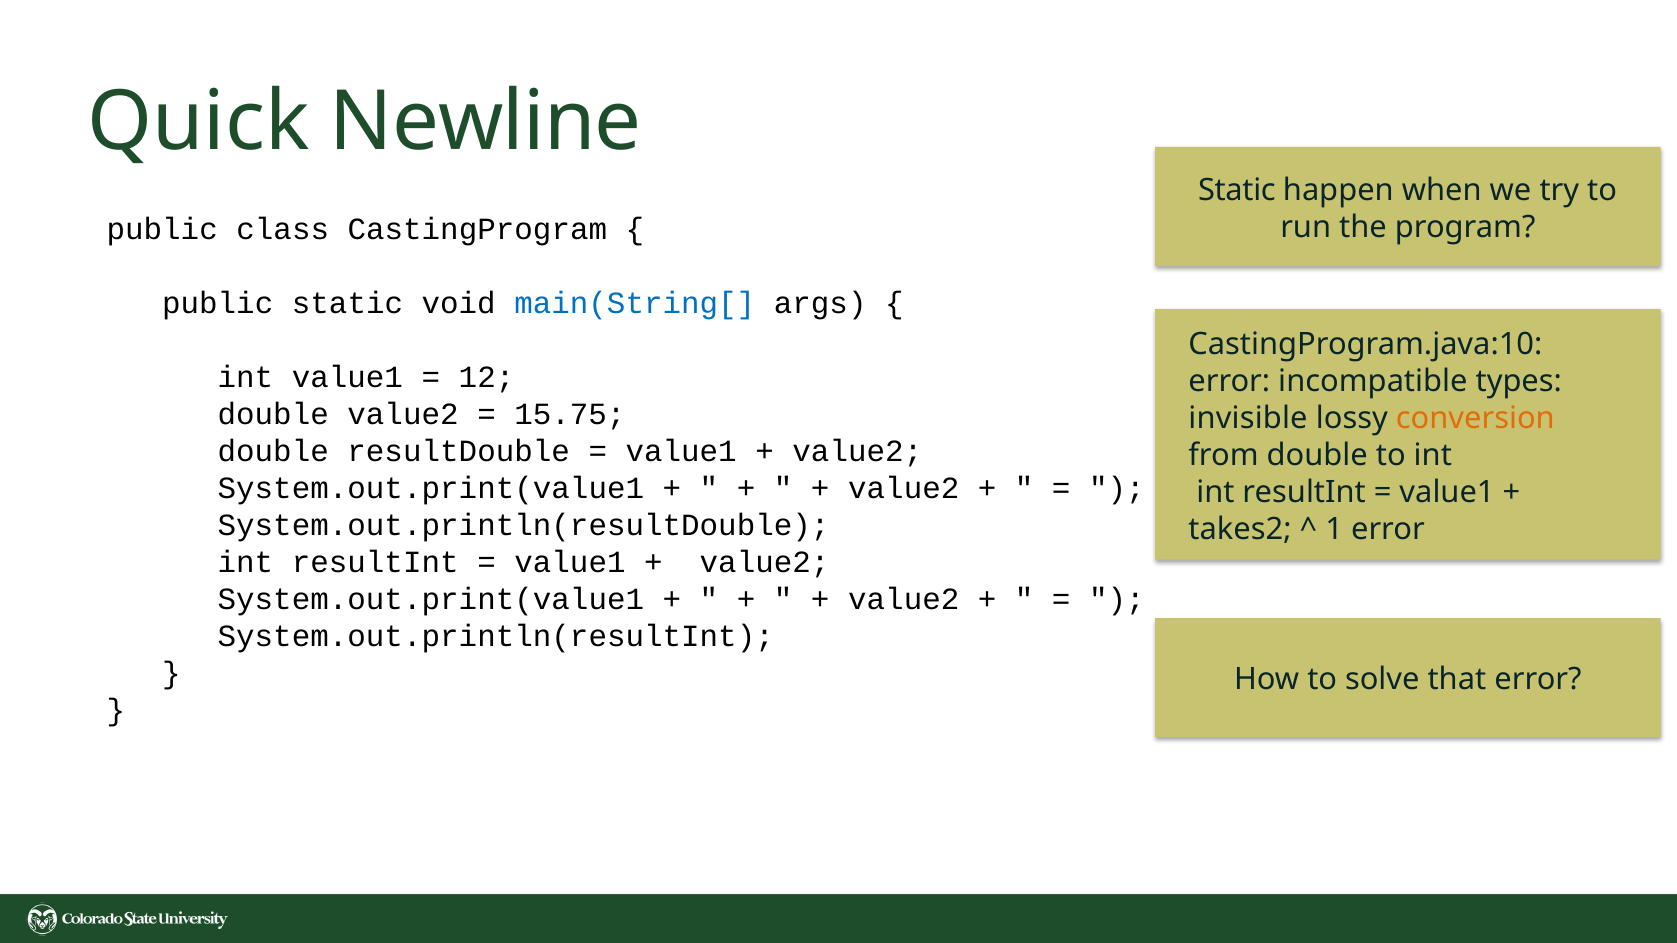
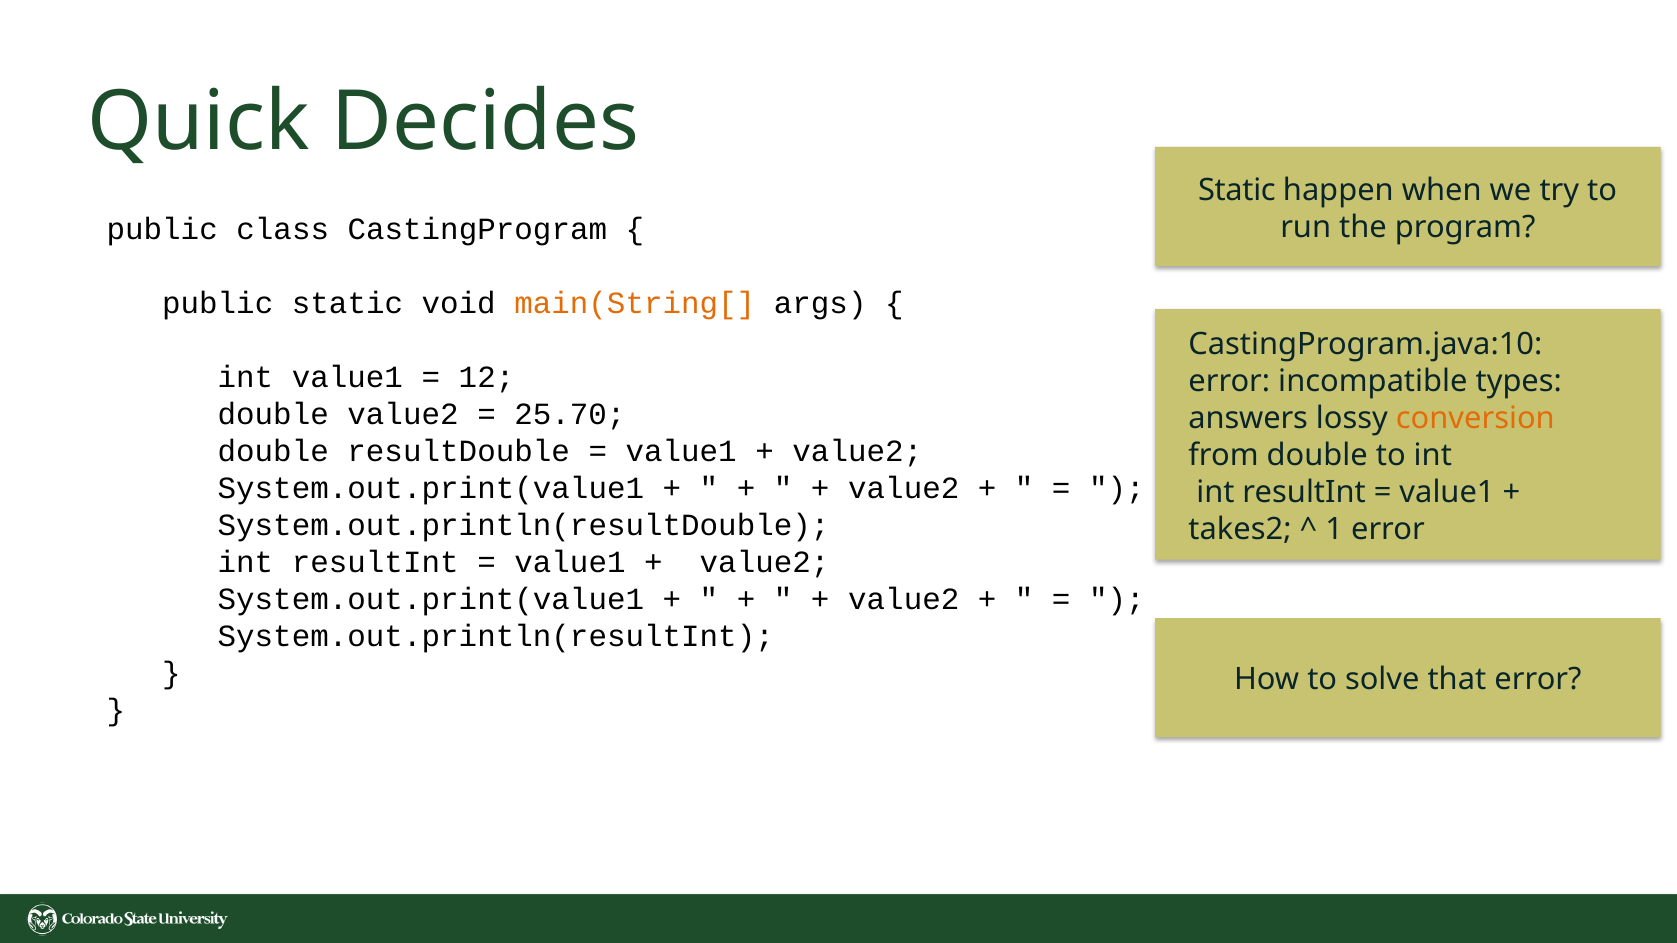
Newline: Newline -> Decides
main(String[ colour: blue -> orange
15.75: 15.75 -> 25.70
invisible: invisible -> answers
